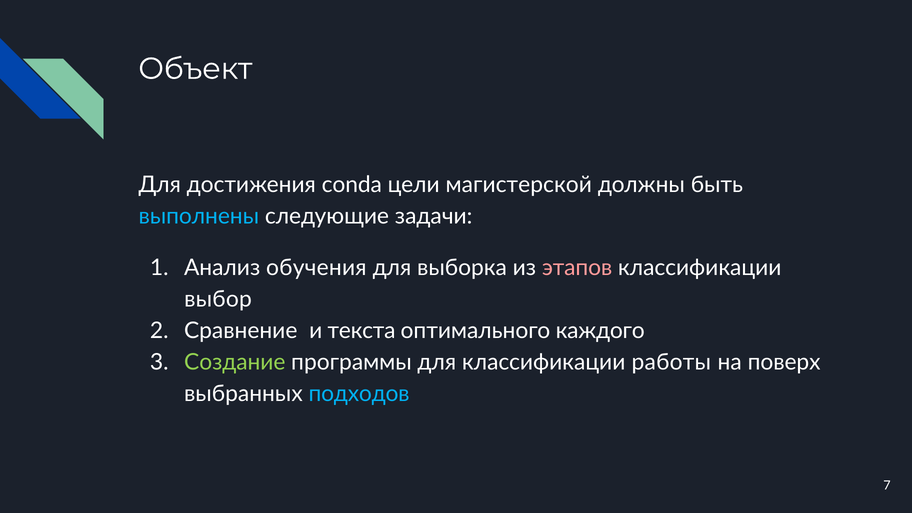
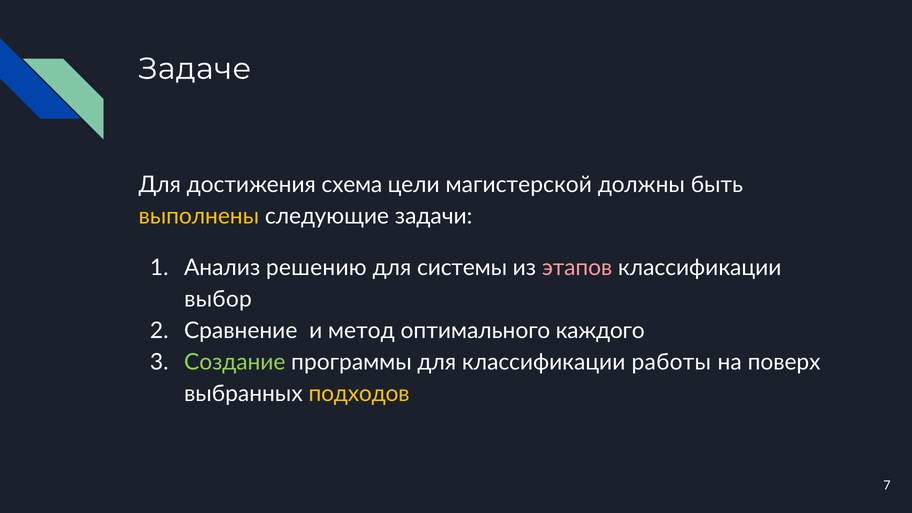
Объект: Объект -> Задаче
conda: conda -> схема
выполнены colour: light blue -> yellow
обучения: обучения -> решению
выборка: выборка -> системы
текста: текста -> метод
подходов colour: light blue -> yellow
